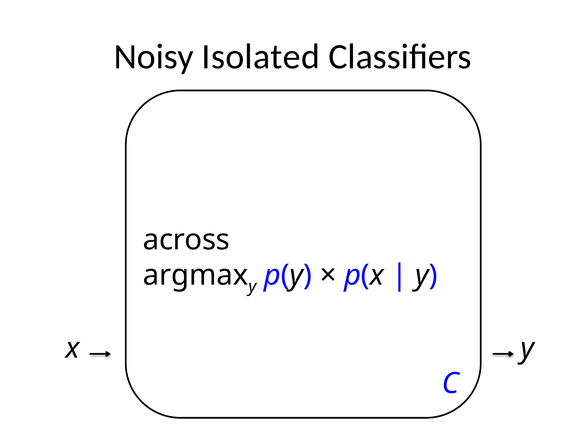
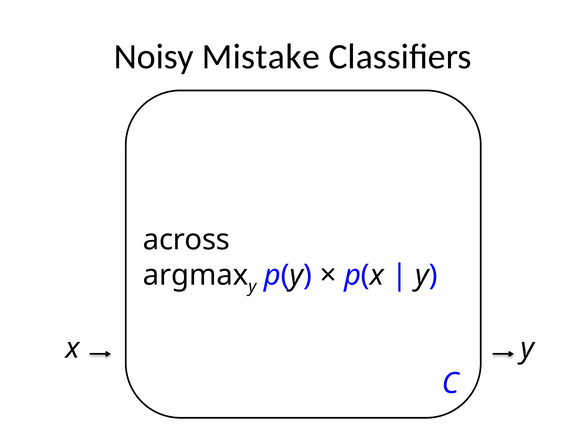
Isolated: Isolated -> Mistake
